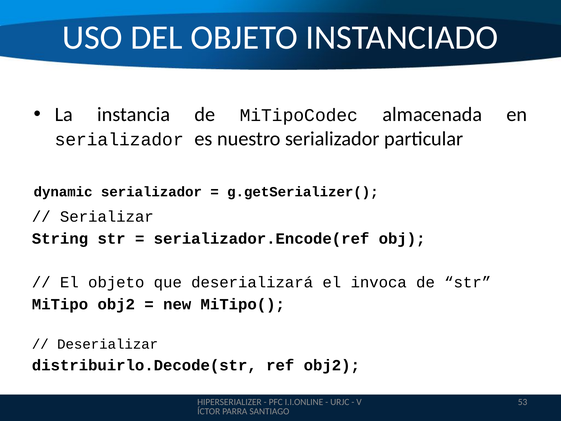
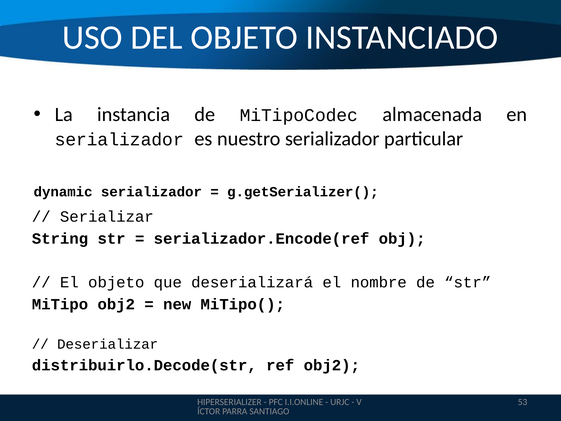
invoca: invoca -> nombre
